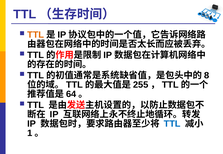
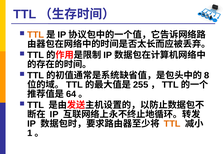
TTL at (172, 124) colour: blue -> orange
